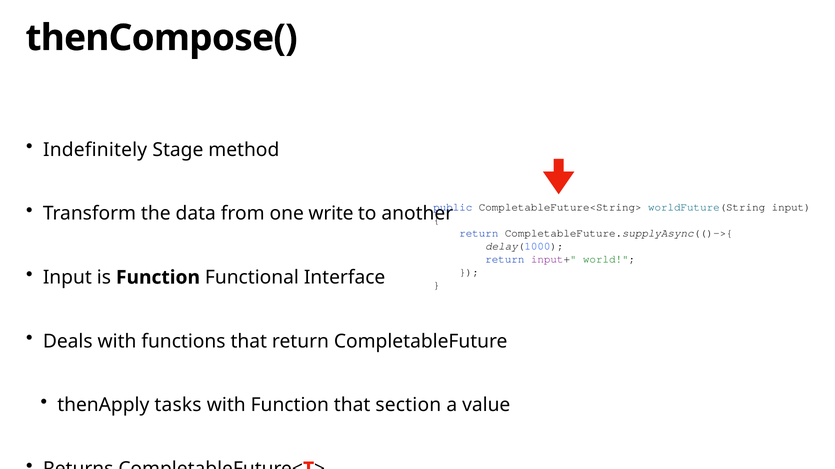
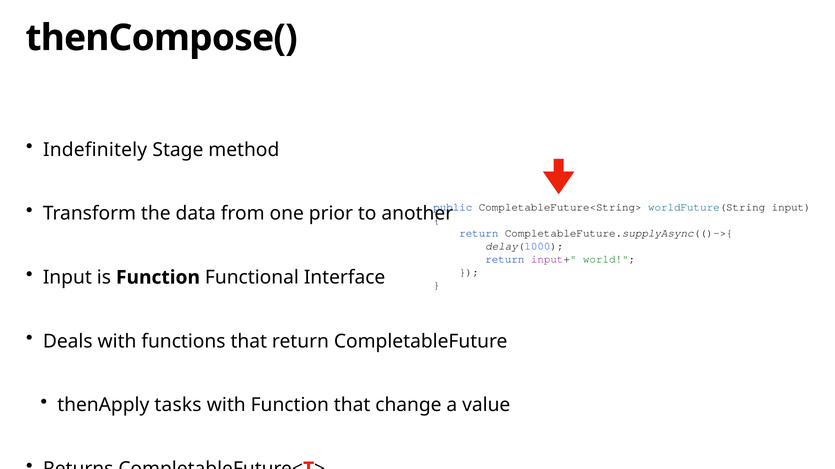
write: write -> prior
section: section -> change
